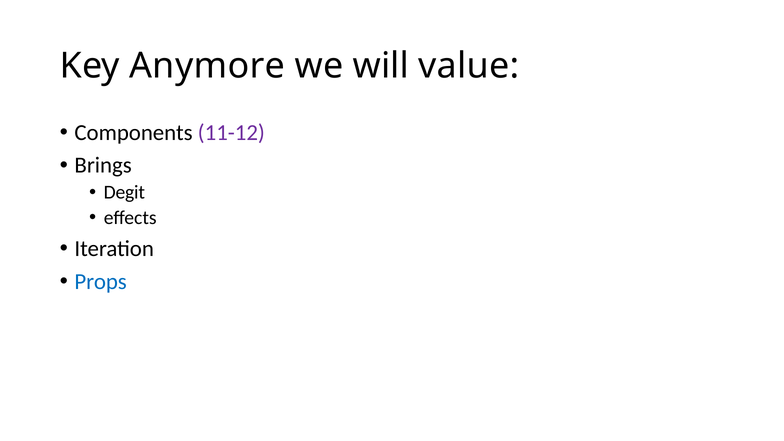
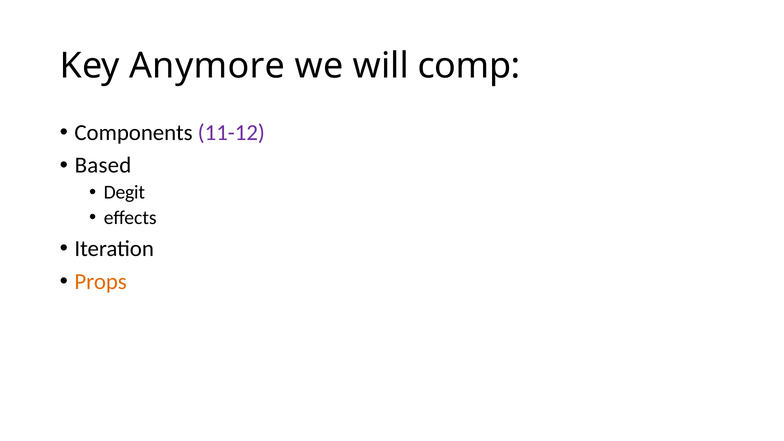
value: value -> comp
Brings: Brings -> Based
Props colour: blue -> orange
